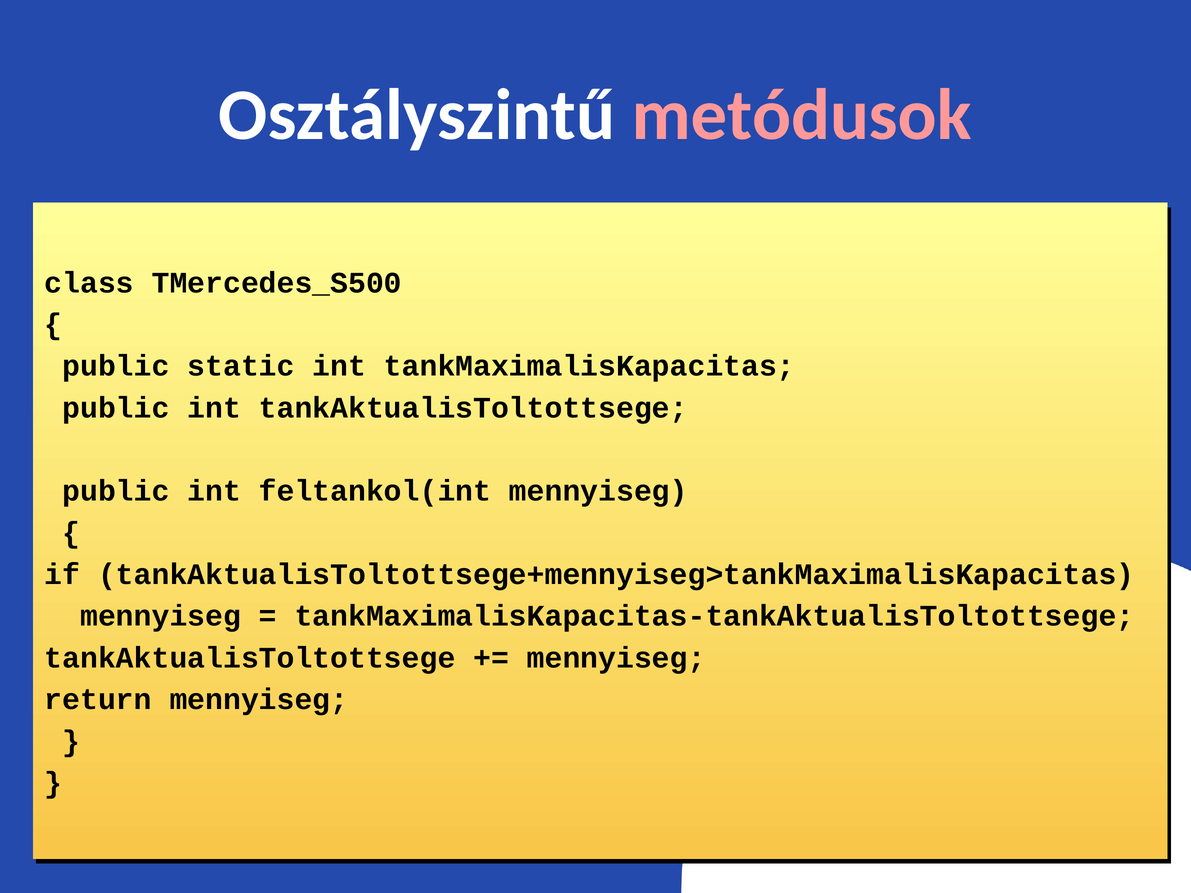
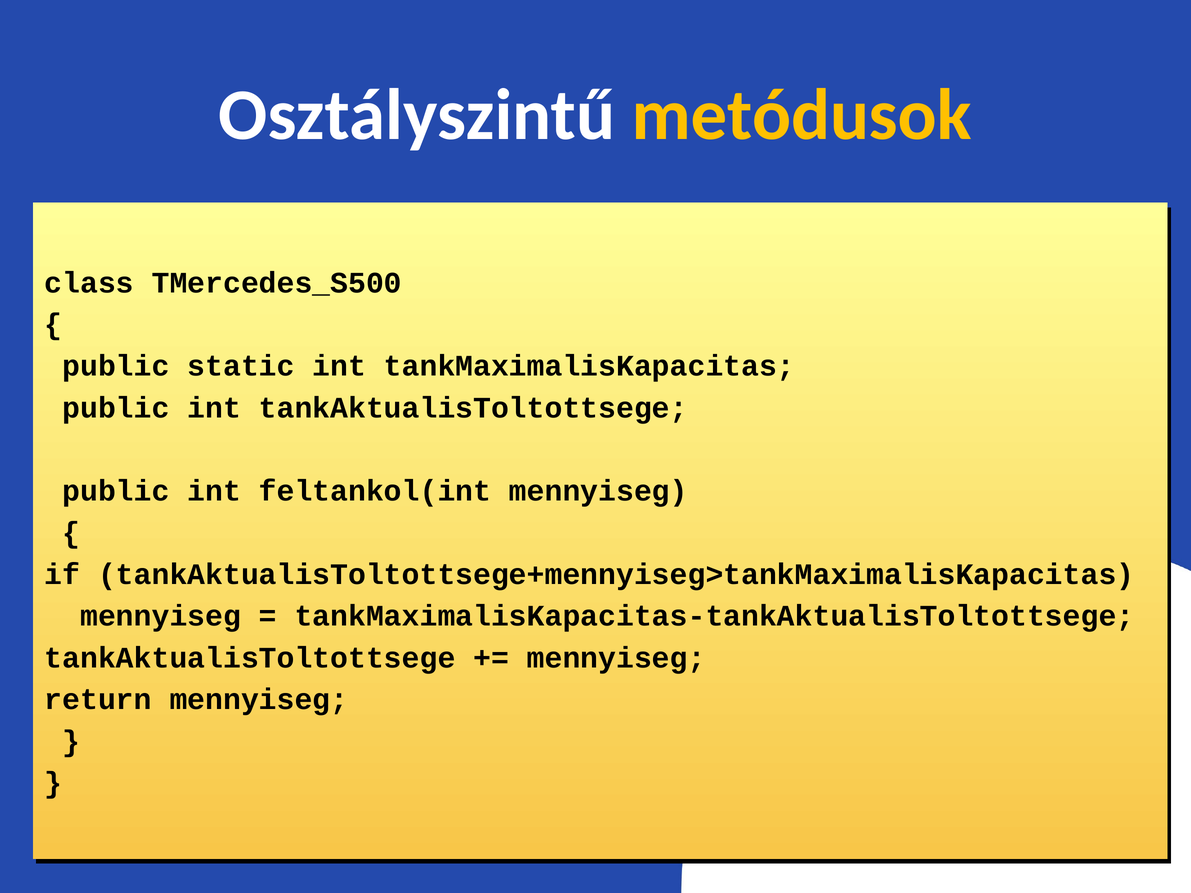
metódusok colour: pink -> yellow
